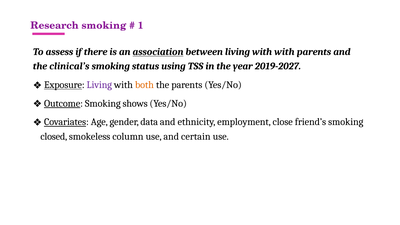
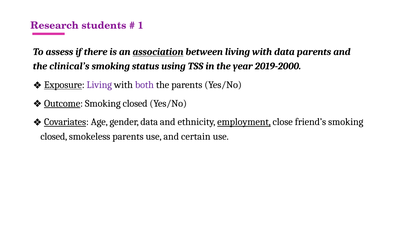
Research smoking: smoking -> students
with with: with -> data
2019-2027: 2019-2027 -> 2019-2000
both colour: orange -> purple
Outcome Smoking shows: shows -> closed
employment underline: none -> present
smokeless column: column -> parents
